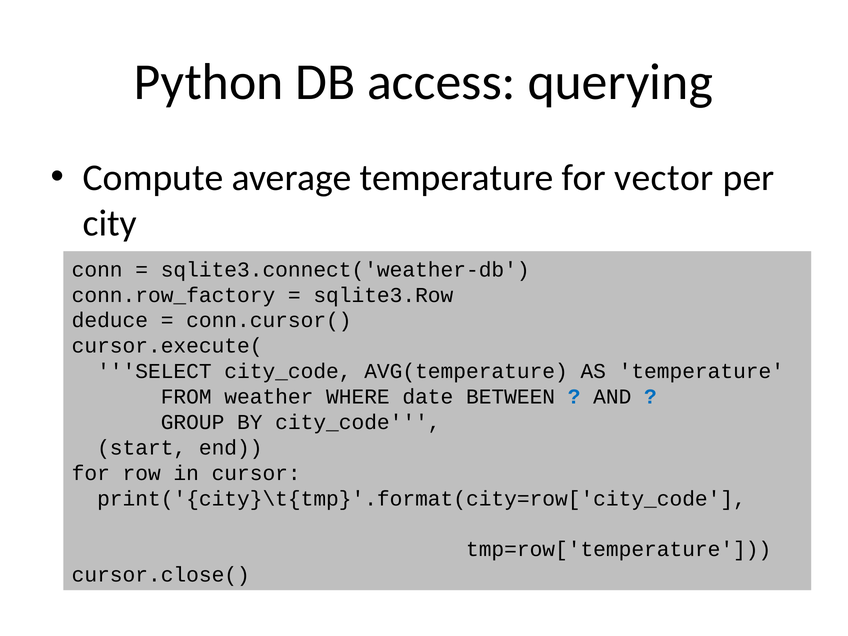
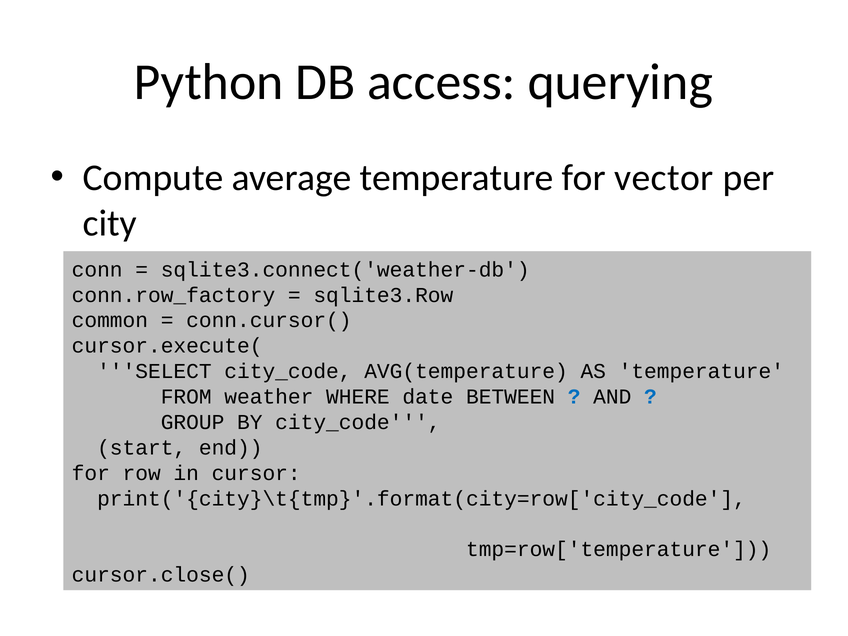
deduce: deduce -> common
